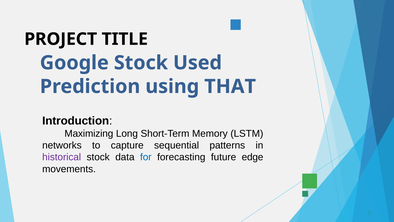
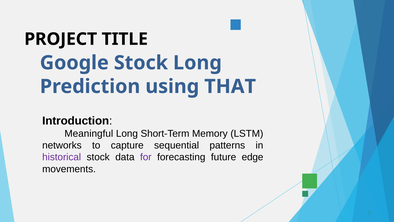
Stock Used: Used -> Long
Maximizing: Maximizing -> Meaningful
for colour: blue -> purple
